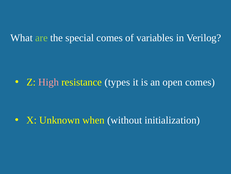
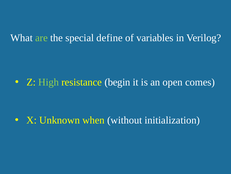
special comes: comes -> define
High colour: pink -> light green
types: types -> begin
